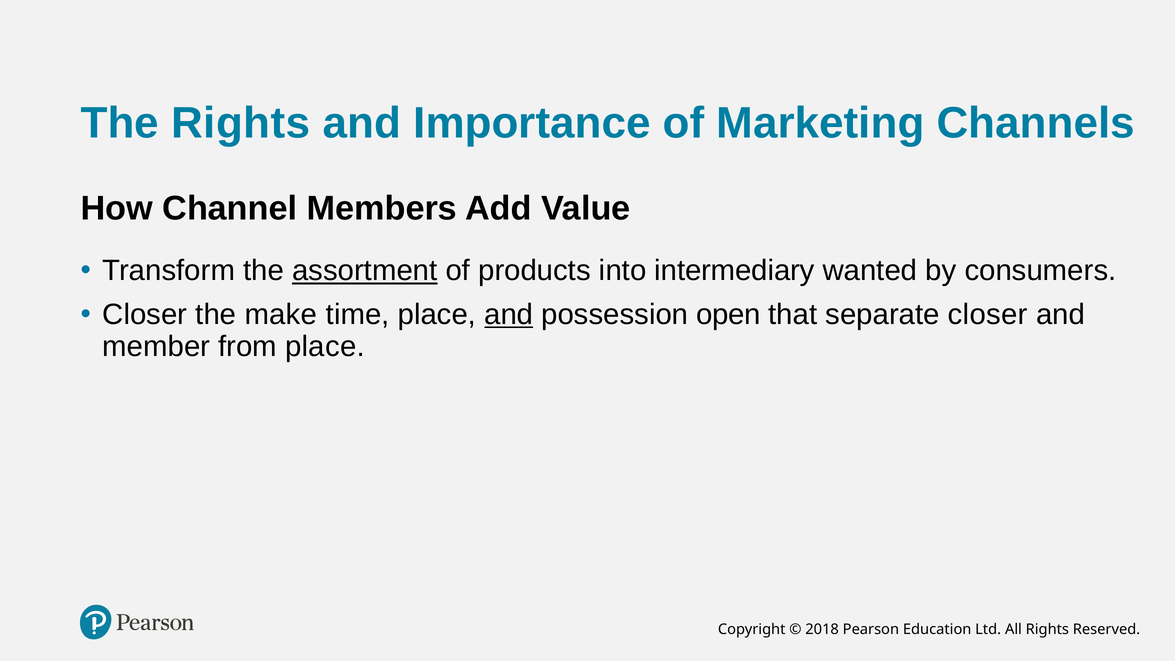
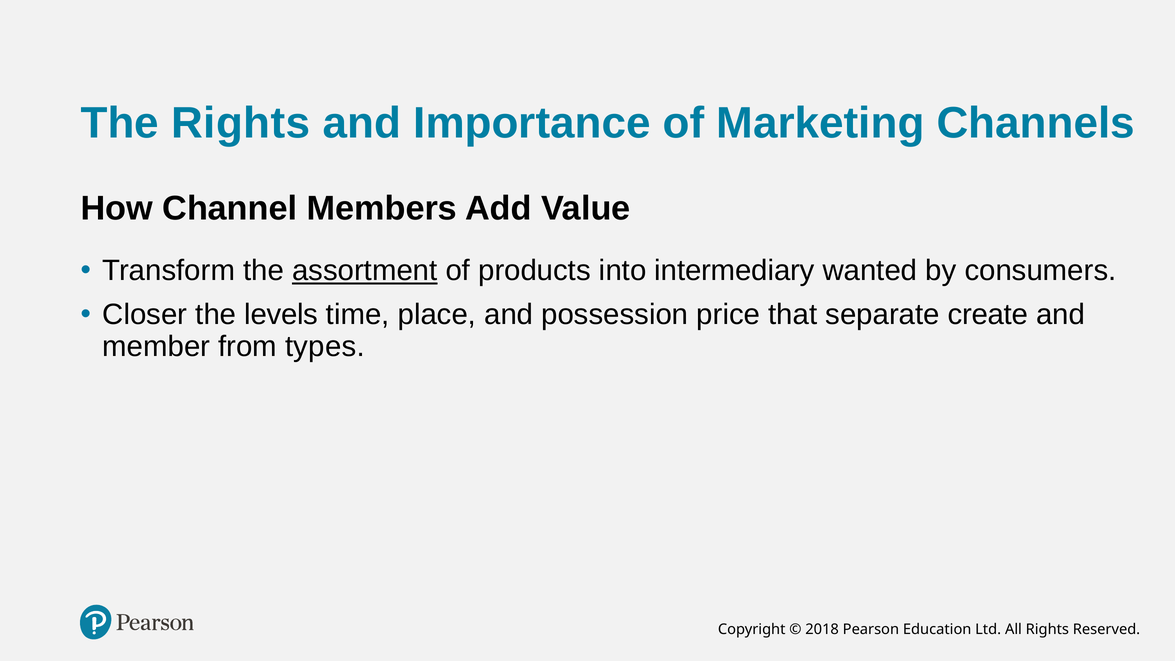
make: make -> levels
and at (509, 315) underline: present -> none
open: open -> price
separate closer: closer -> create
from place: place -> types
